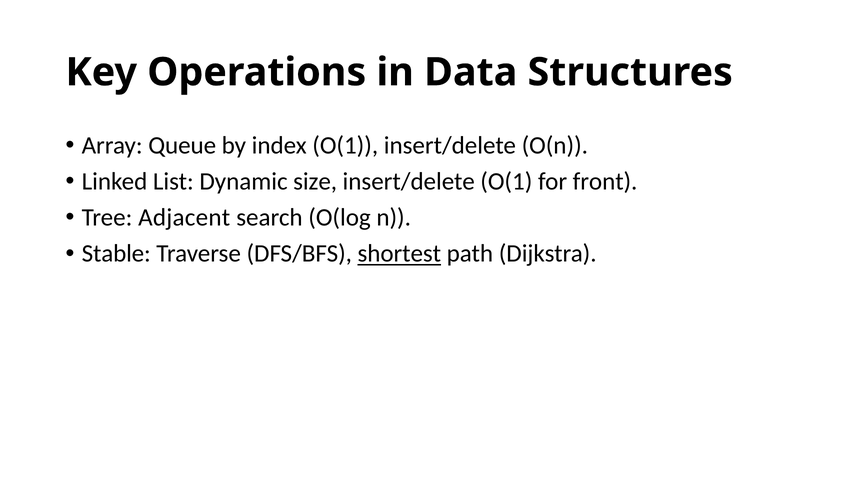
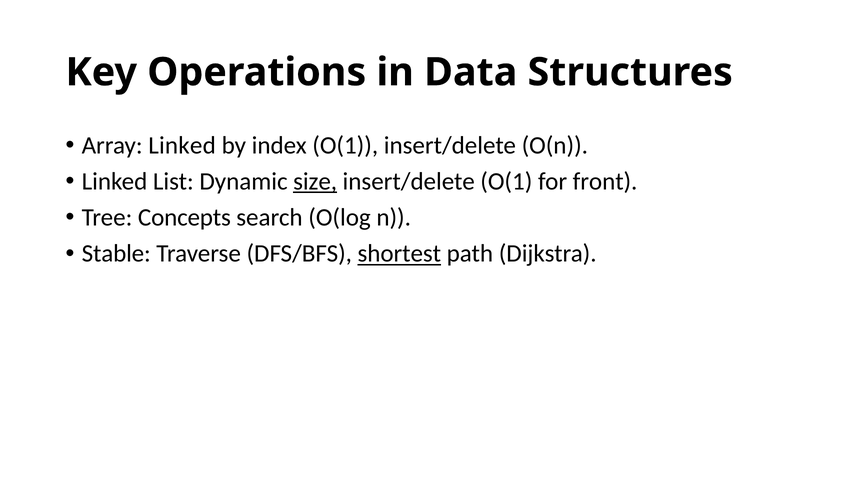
Array Queue: Queue -> Linked
size underline: none -> present
Adjacent: Adjacent -> Concepts
